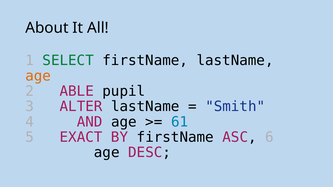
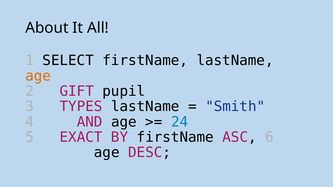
SELECT colour: green -> black
ABLE: ABLE -> GIFT
ALTER: ALTER -> TYPES
61: 61 -> 24
